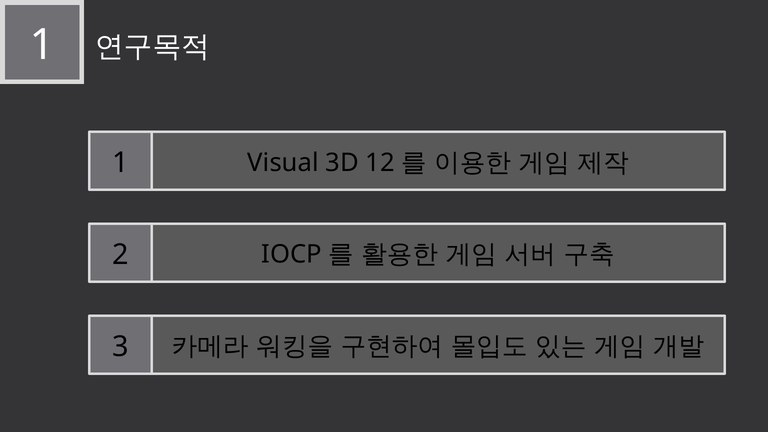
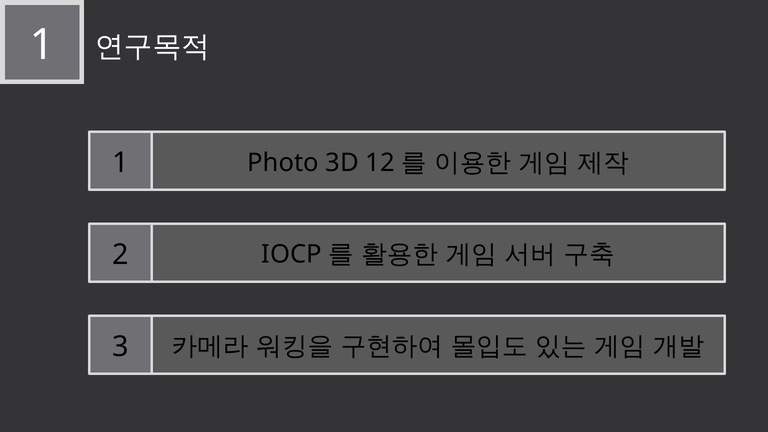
Visual: Visual -> Photo
